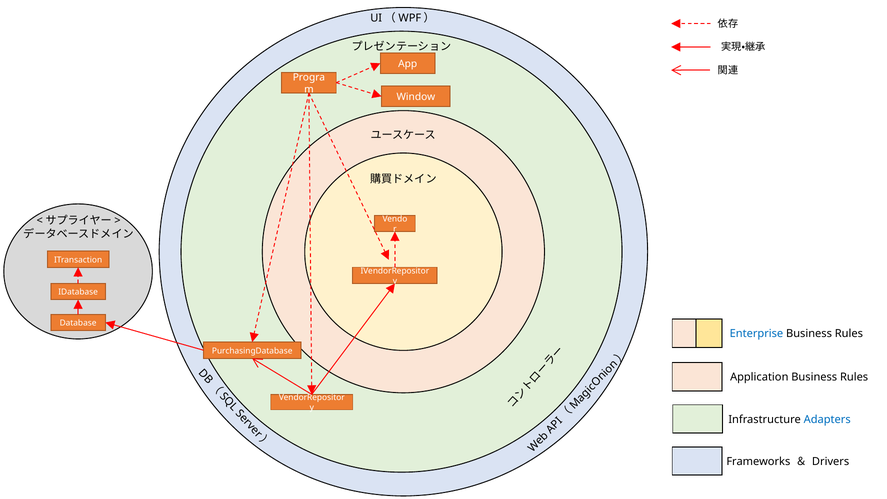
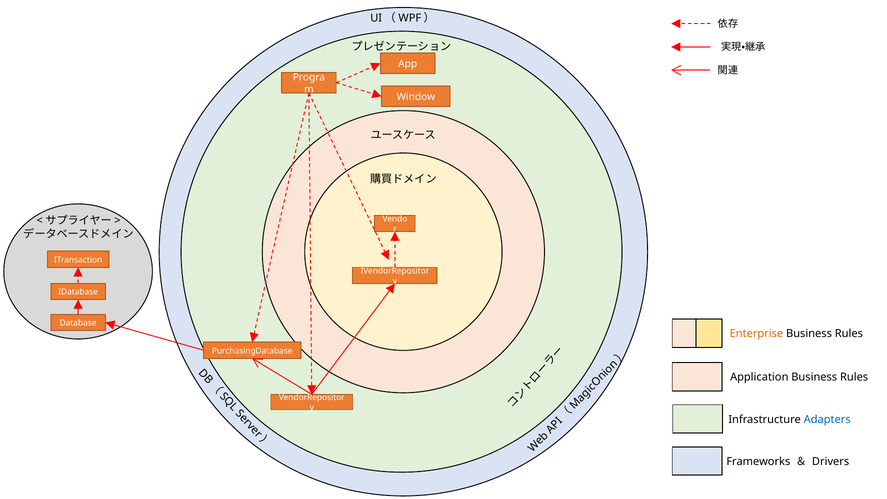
Enterprise colour: blue -> orange
